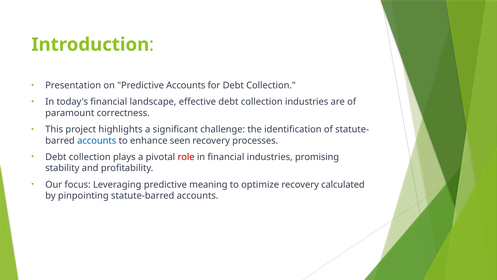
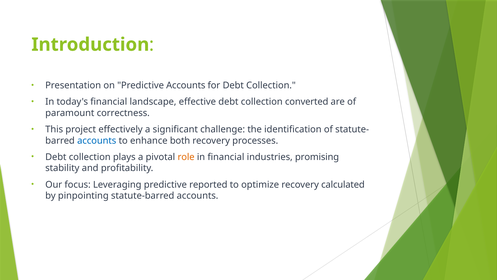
collection industries: industries -> converted
highlights: highlights -> effectively
seen: seen -> both
role colour: red -> orange
meaning: meaning -> reported
